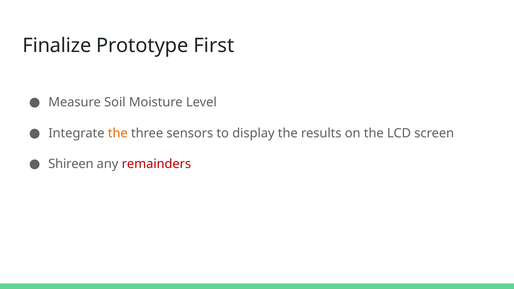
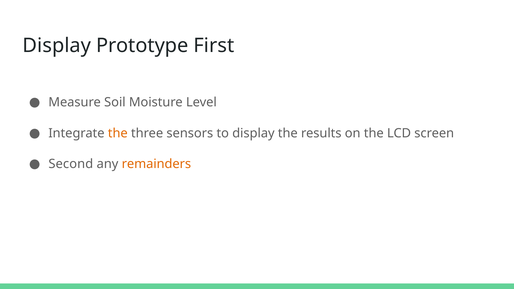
Finalize at (57, 46): Finalize -> Display
Shireen: Shireen -> Second
remainders colour: red -> orange
